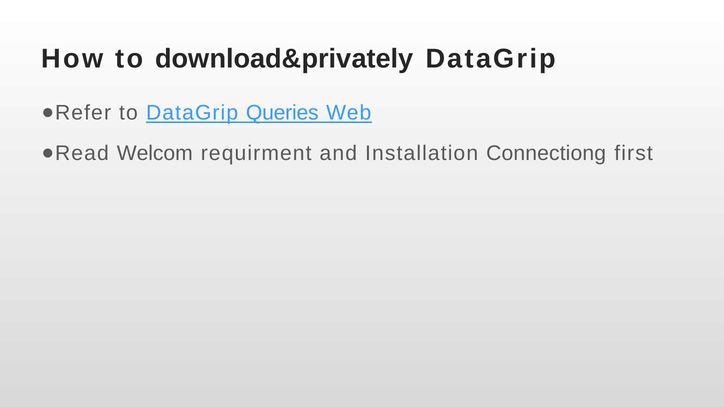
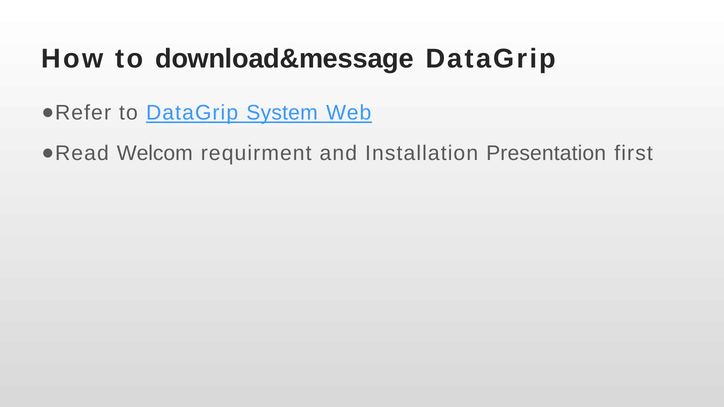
download&privately: download&privately -> download&message
Queries: Queries -> System
Connectiong: Connectiong -> Presentation
